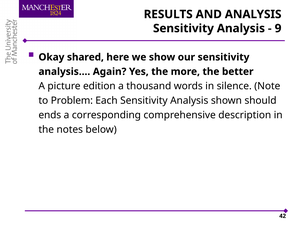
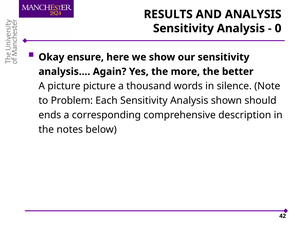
9: 9 -> 0
shared: shared -> ensure
picture edition: edition -> picture
